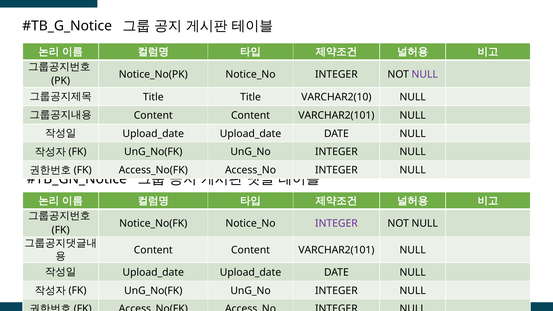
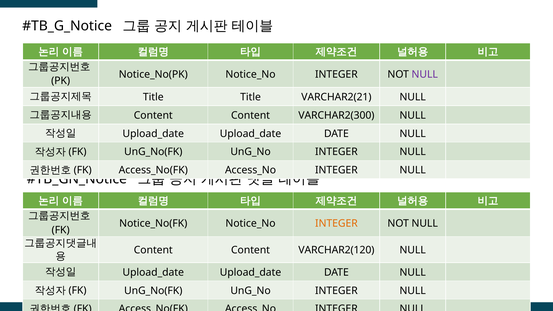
VARCHAR2(10: VARCHAR2(10 -> VARCHAR2(21
VARCHAR2(101 at (336, 115): VARCHAR2(101 -> VARCHAR2(300
INTEGER at (336, 223) colour: purple -> orange
VARCHAR2(101 at (336, 250): VARCHAR2(101 -> VARCHAR2(120
